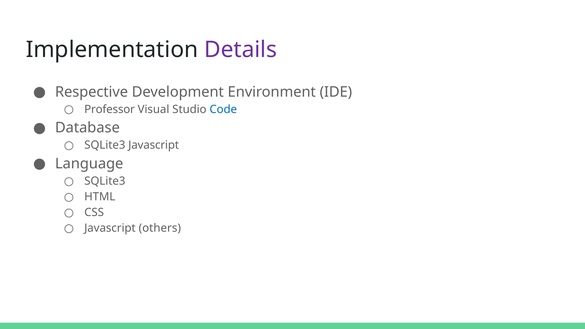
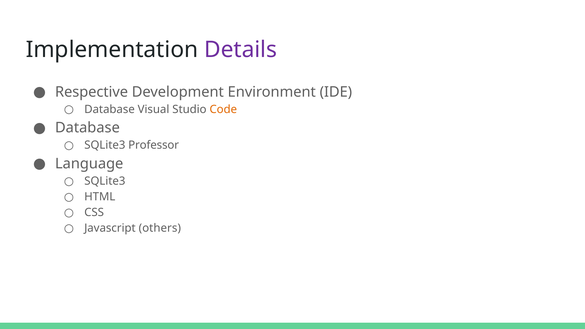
Professor at (110, 109): Professor -> Database
Code colour: blue -> orange
SQLite3 Javascript: Javascript -> Professor
